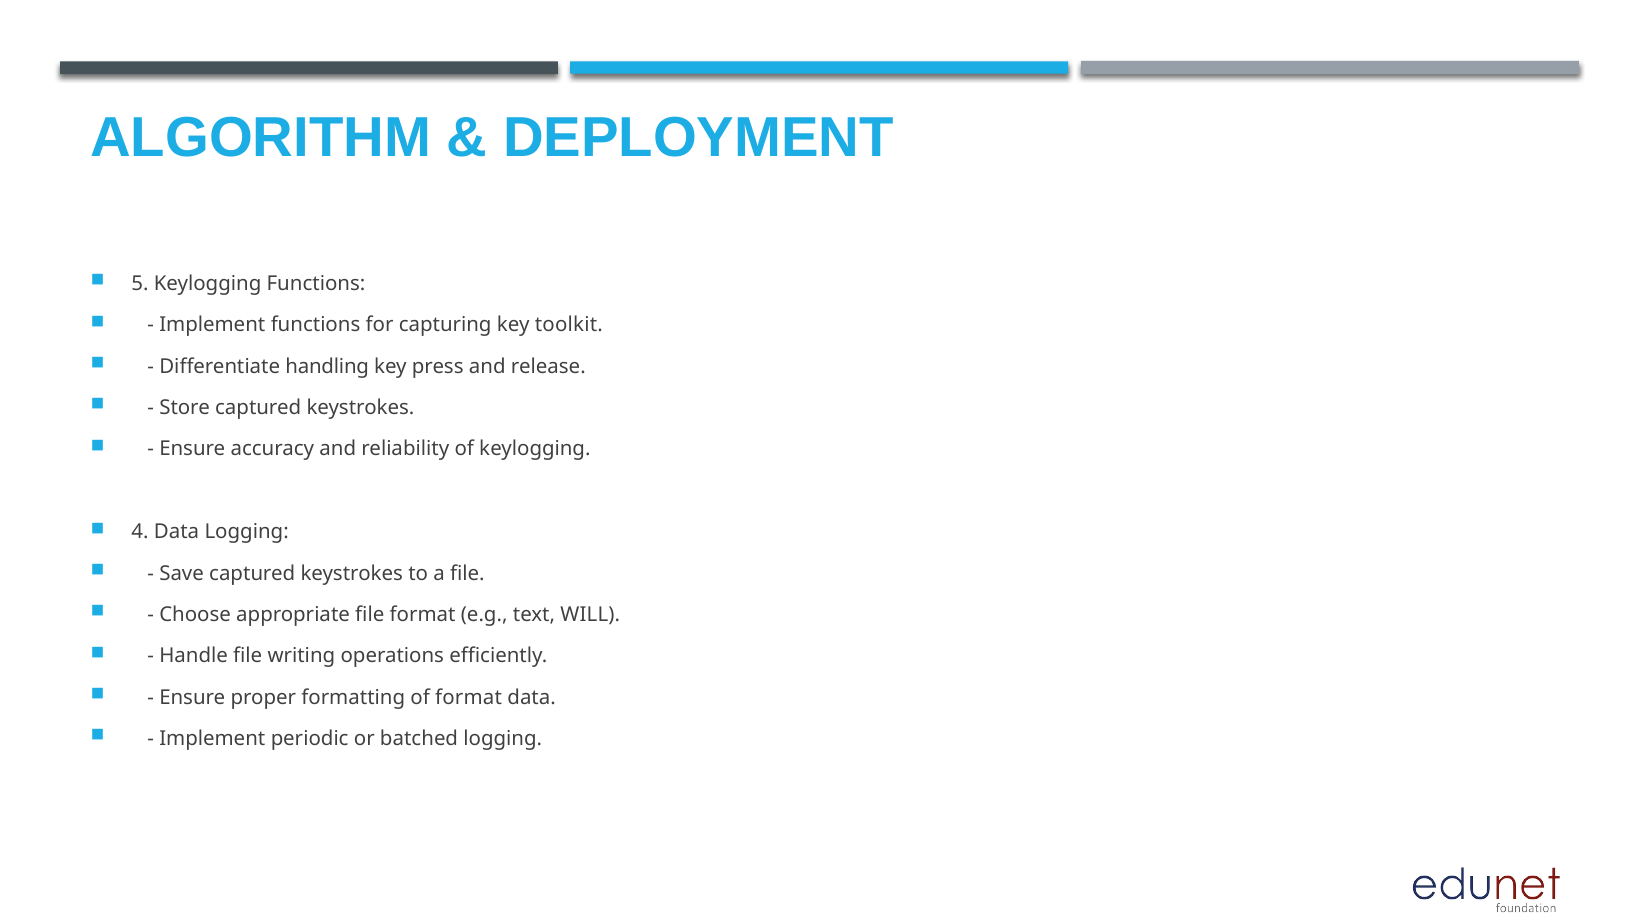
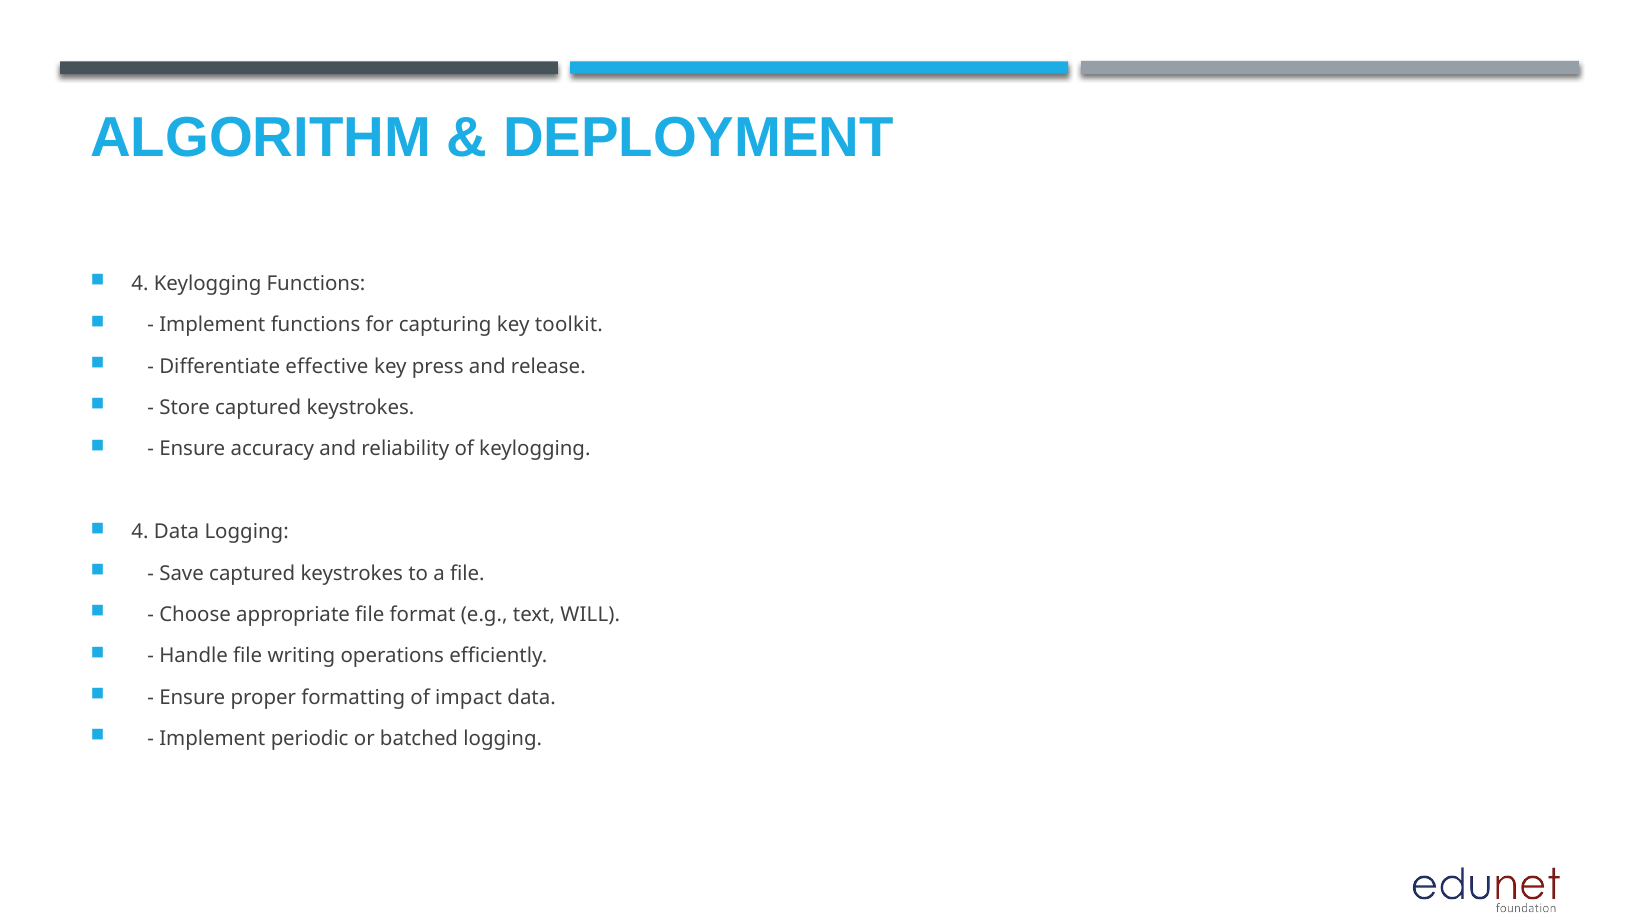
5 at (140, 284): 5 -> 4
handling: handling -> effective
of format: format -> impact
